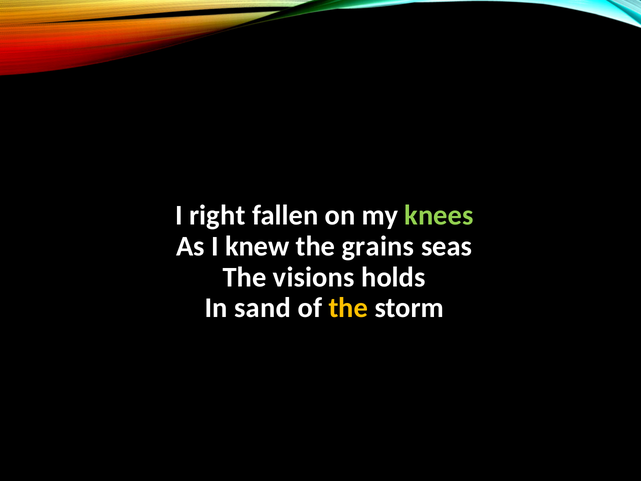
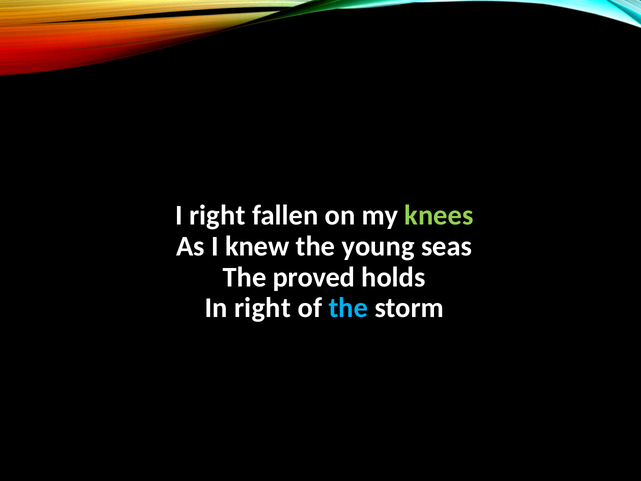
grains: grains -> young
visions: visions -> proved
In sand: sand -> right
the at (348, 308) colour: yellow -> light blue
